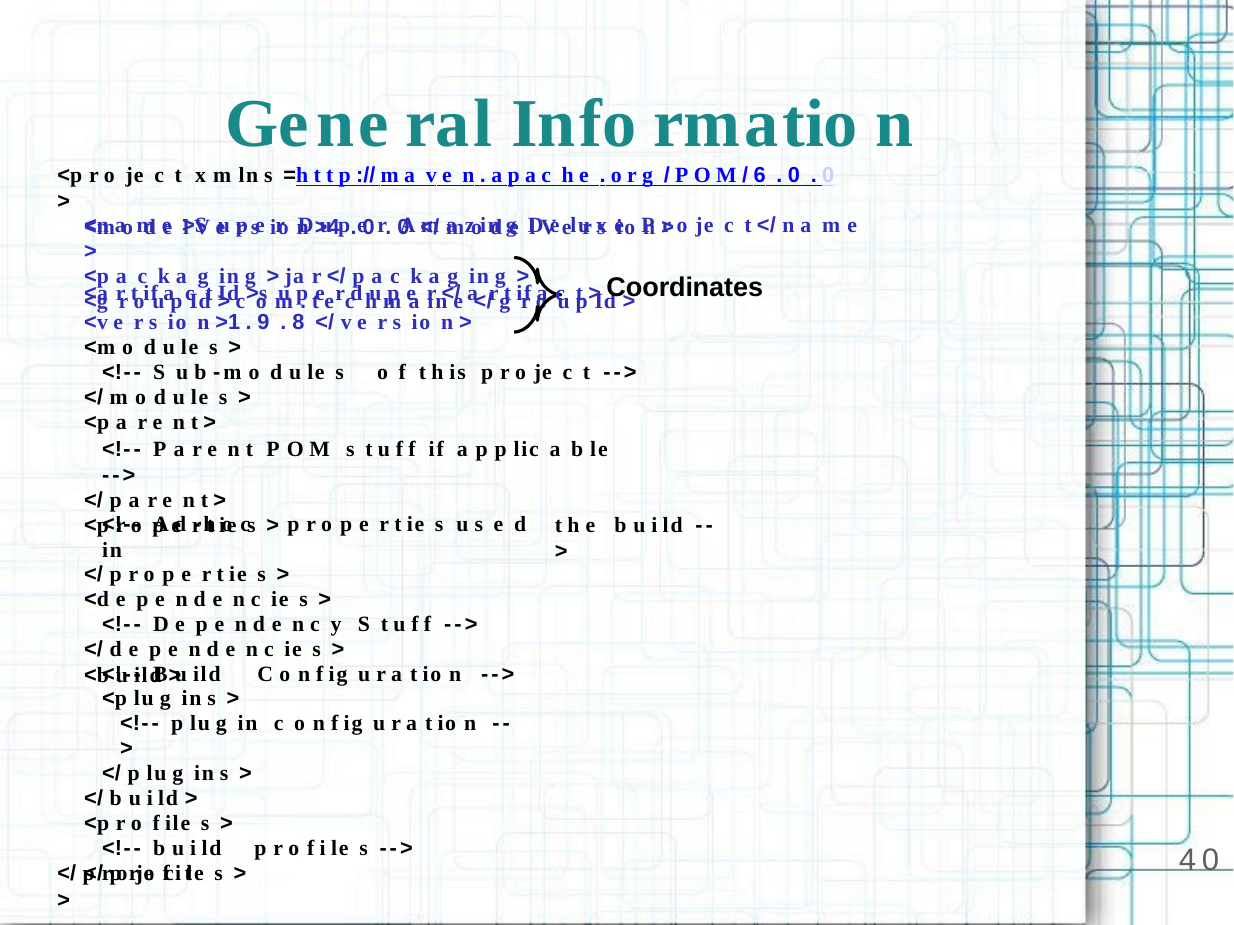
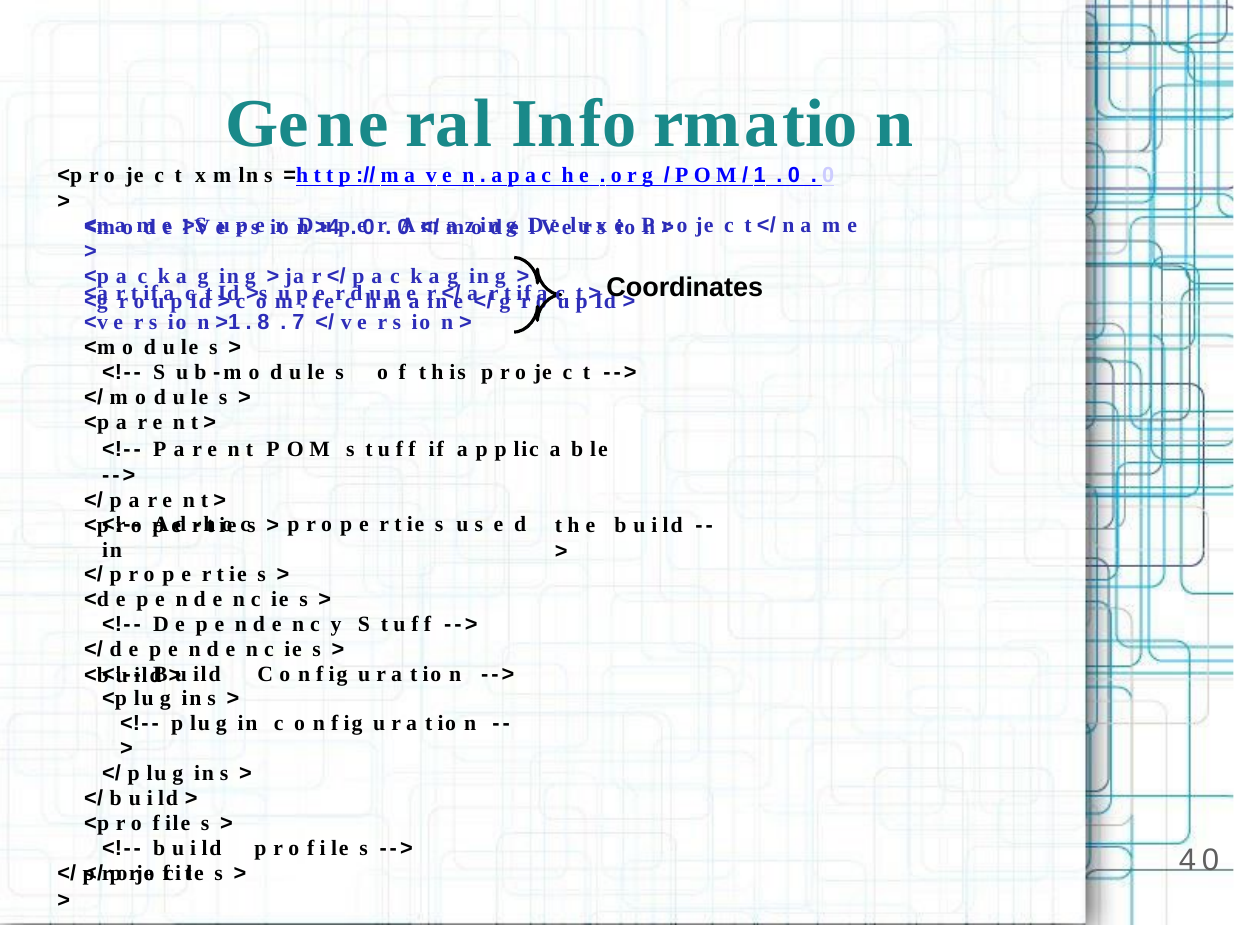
6: 6 -> 1
9: 9 -> 8
8: 8 -> 7
